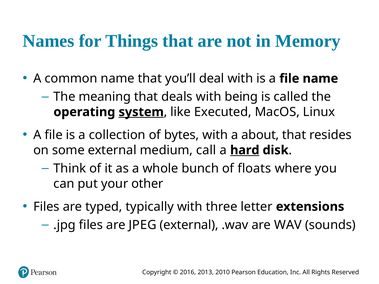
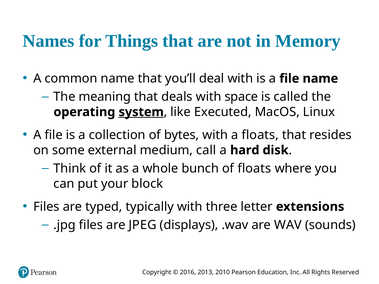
being: being -> space
a about: about -> floats
hard underline: present -> none
other: other -> block
G external: external -> displays
